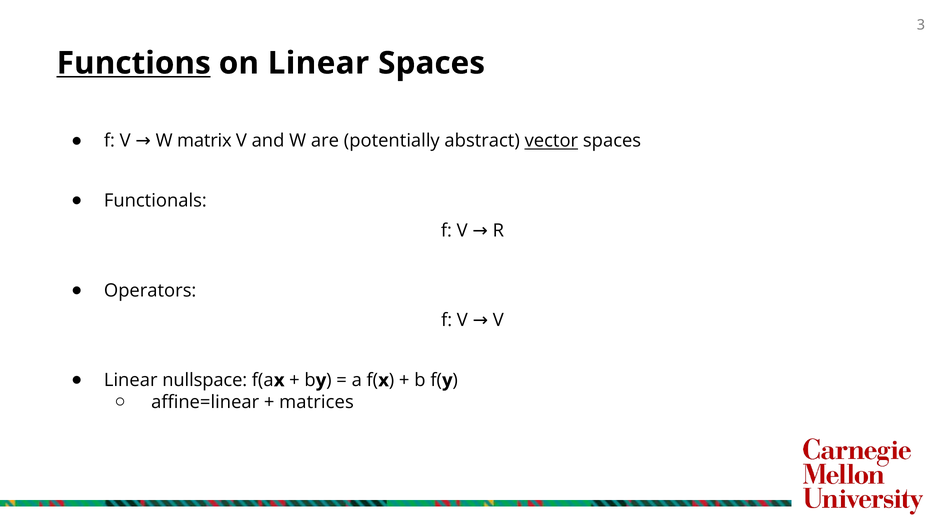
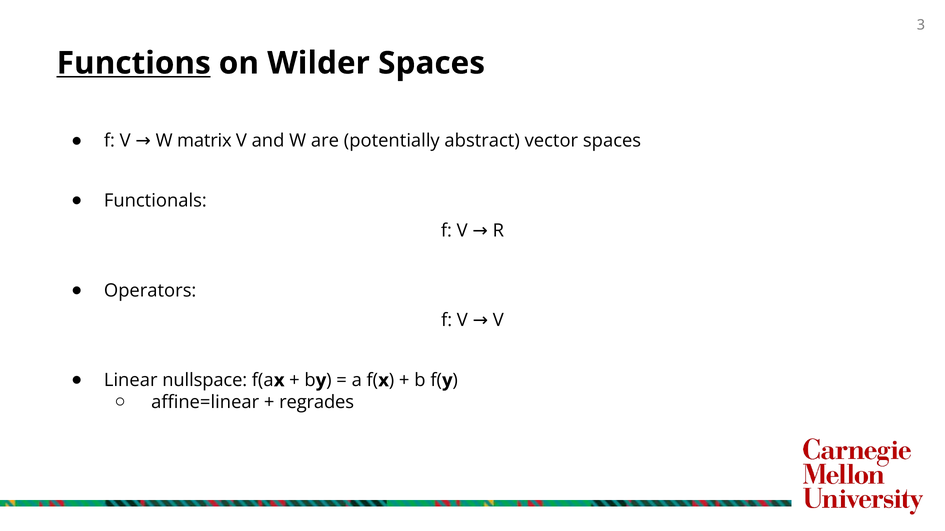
on Linear: Linear -> Wilder
vector underline: present -> none
matrices: matrices -> regrades
